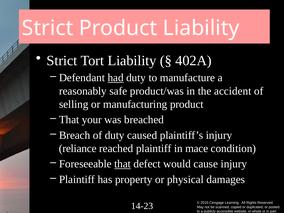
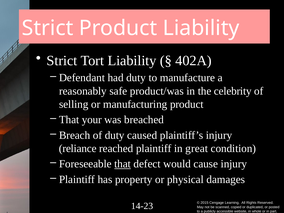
had underline: present -> none
accident: accident -> celebrity
mace: mace -> great
